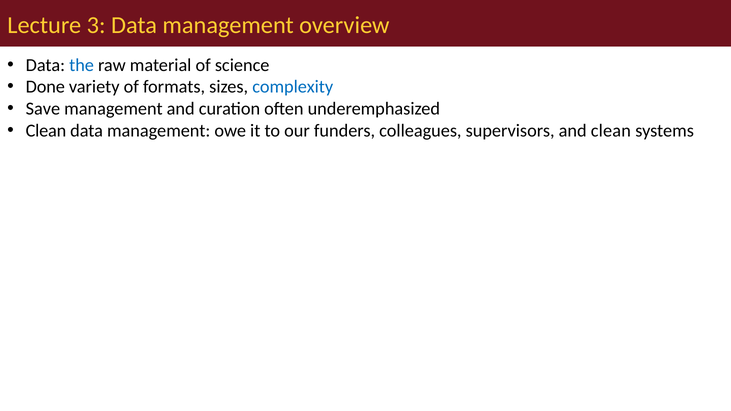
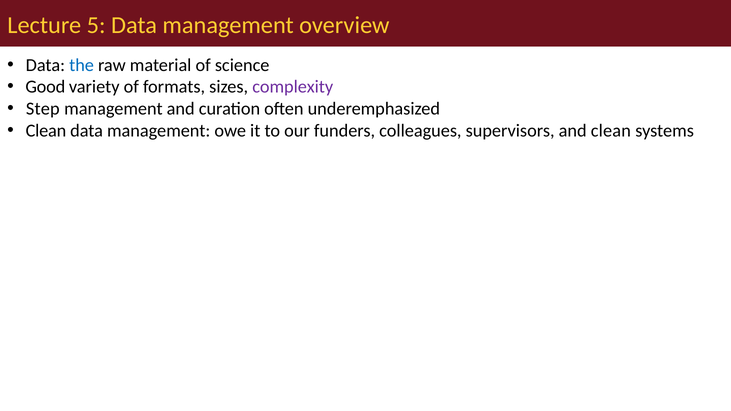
3: 3 -> 5
Done: Done -> Good
complexity colour: blue -> purple
Save: Save -> Step
